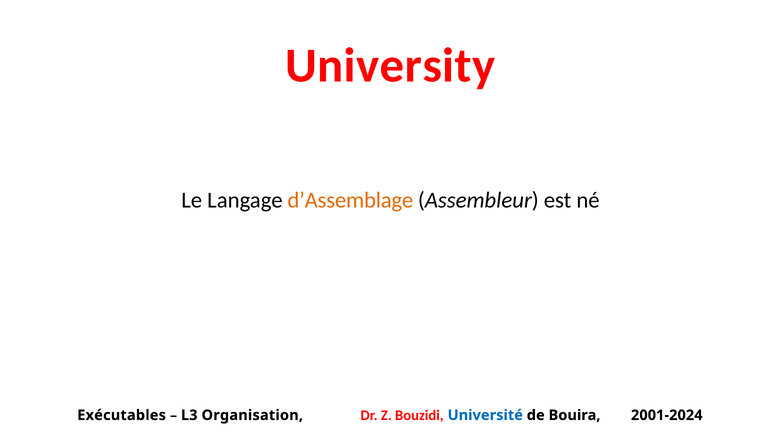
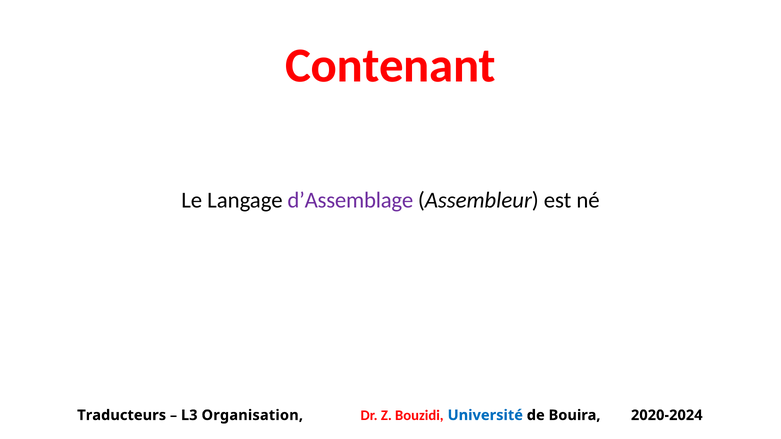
University: University -> Contenant
d’Assemblage colour: orange -> purple
Exécutables: Exécutables -> Traducteurs
2001-2024: 2001-2024 -> 2020-2024
